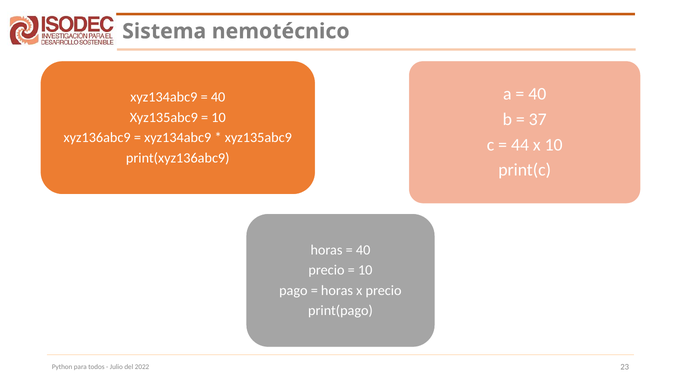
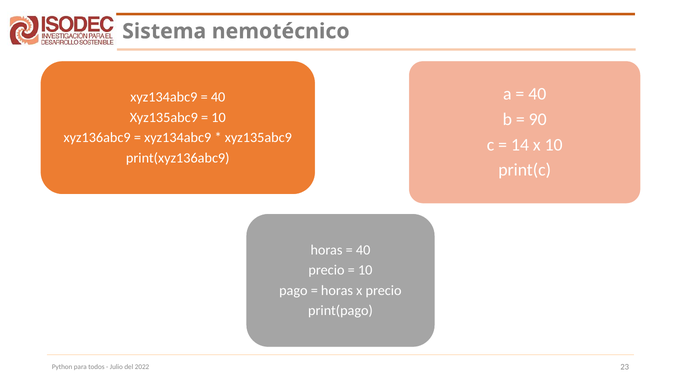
37: 37 -> 90
44: 44 -> 14
